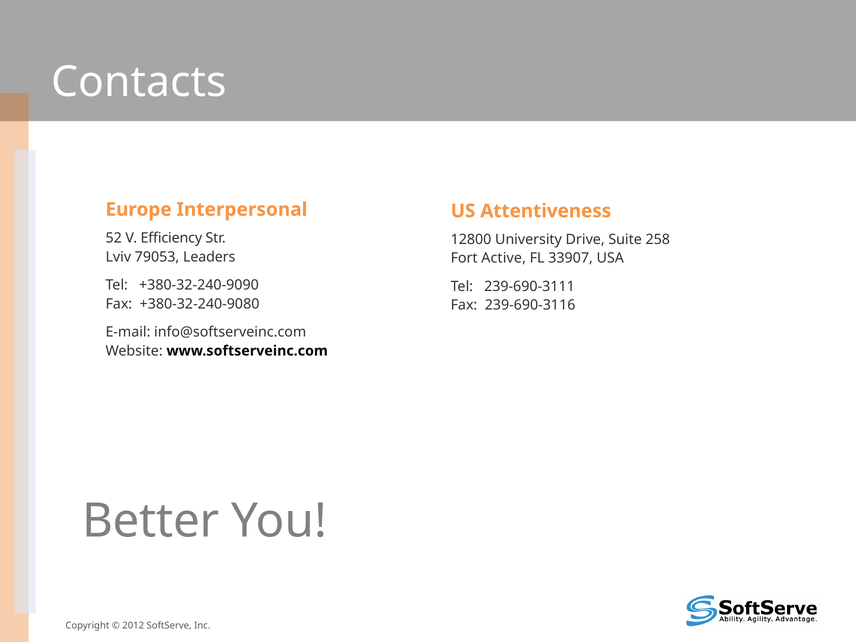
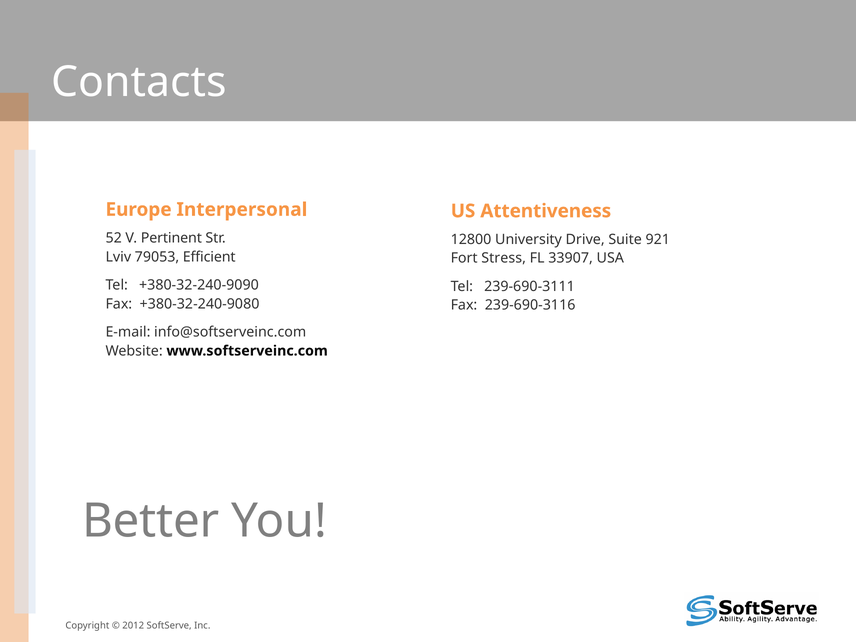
Efficiency: Efficiency -> Pertinent
258: 258 -> 921
Leaders: Leaders -> Efficient
Active: Active -> Stress
